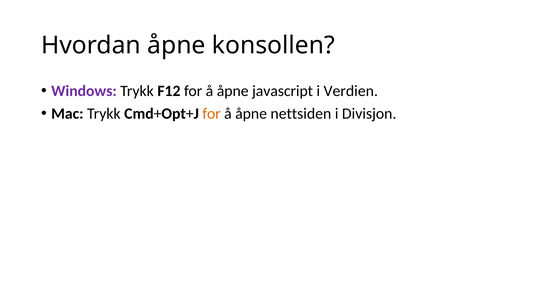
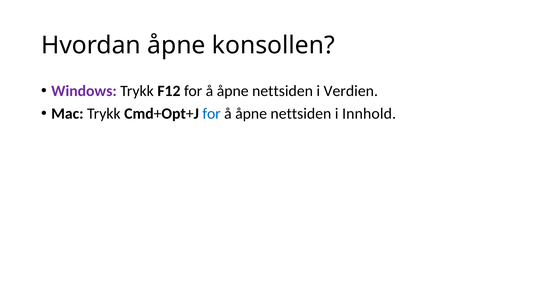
javascript at (283, 91): javascript -> nettsiden
for at (212, 114) colour: orange -> blue
Divisjon: Divisjon -> Innhold
